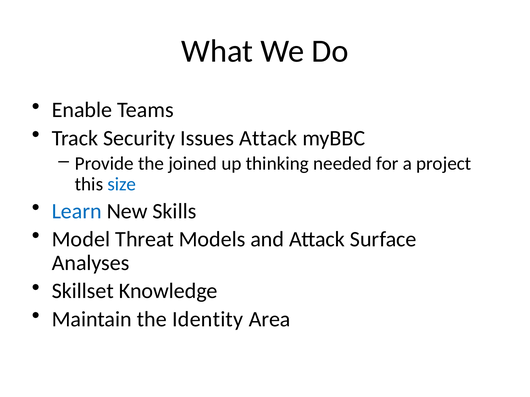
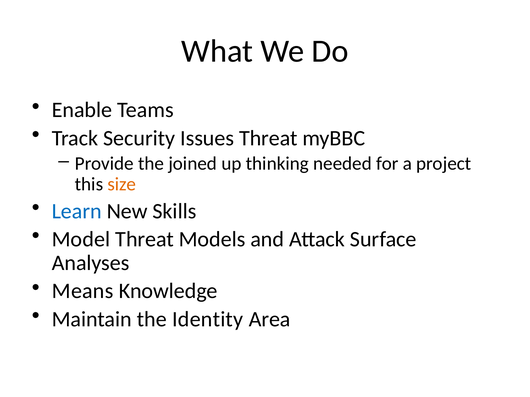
Issues Attack: Attack -> Threat
size colour: blue -> orange
Skillset: Skillset -> Means
